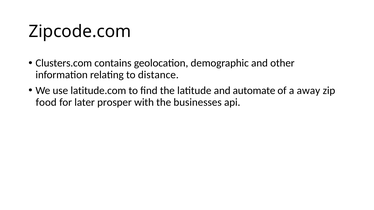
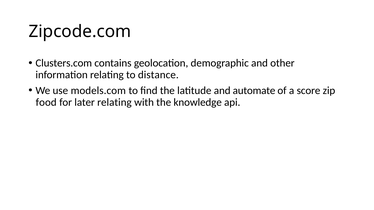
latitude.com: latitude.com -> models.com
away: away -> score
later prosper: prosper -> relating
businesses: businesses -> knowledge
